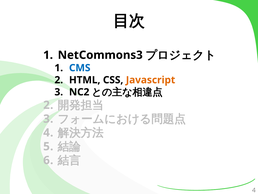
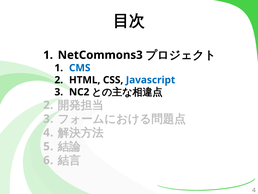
Javascript colour: orange -> blue
